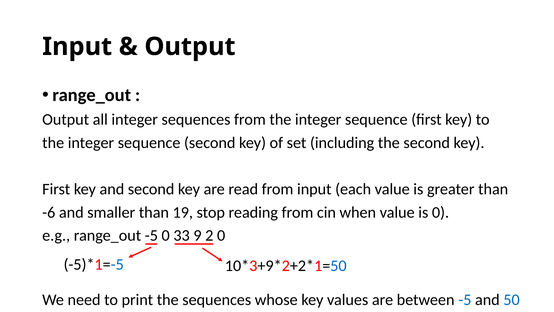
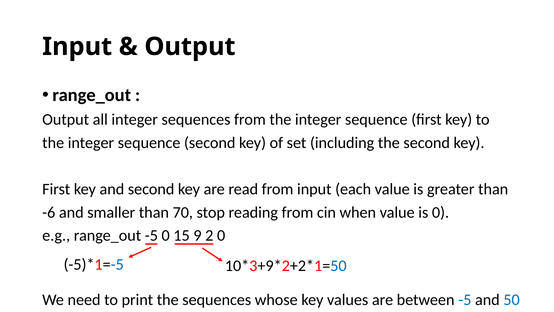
19: 19 -> 70
33: 33 -> 15
